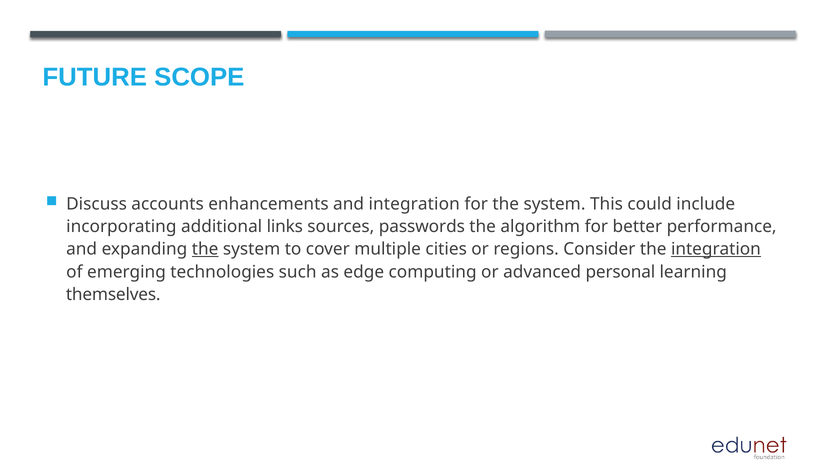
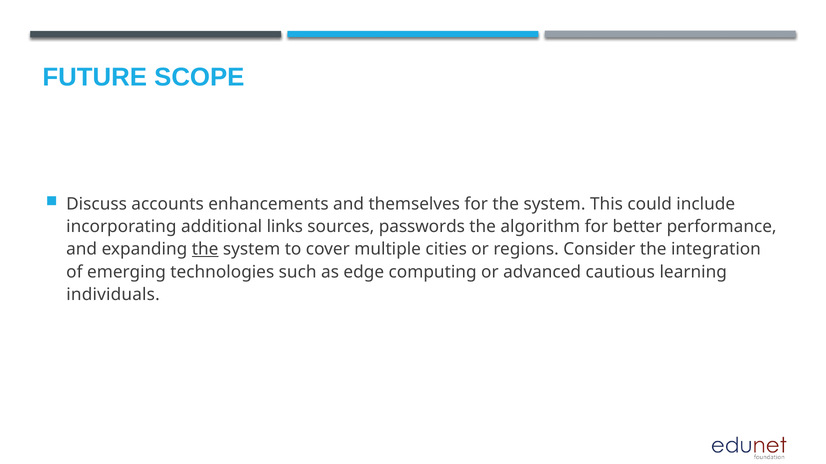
and integration: integration -> themselves
integration at (716, 250) underline: present -> none
personal: personal -> cautious
themselves: themselves -> individuals
